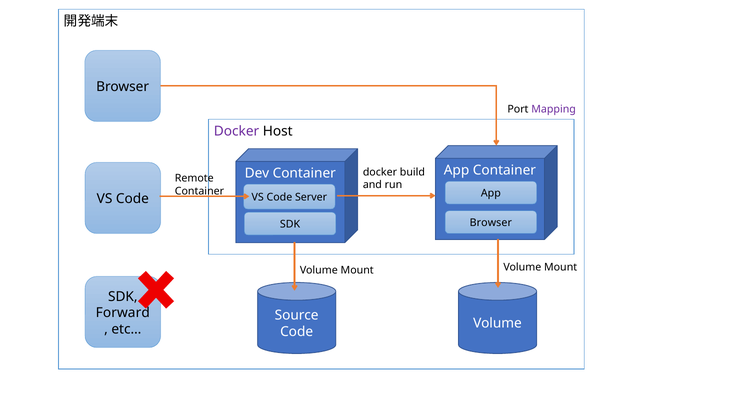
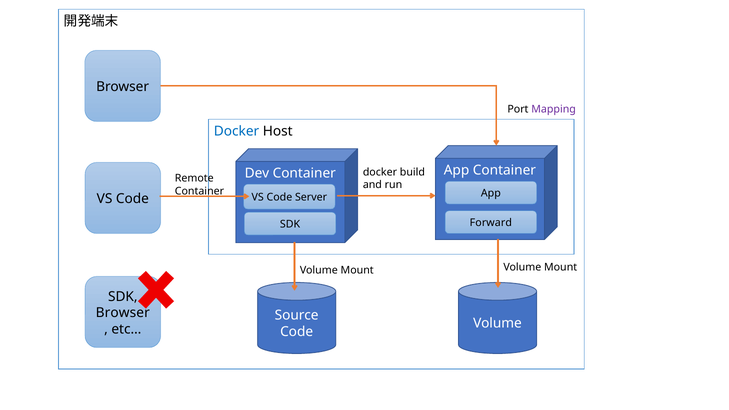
Docker at (237, 131) colour: purple -> blue
Browser at (491, 223): Browser -> Forward
Forward at (123, 313): Forward -> Browser
